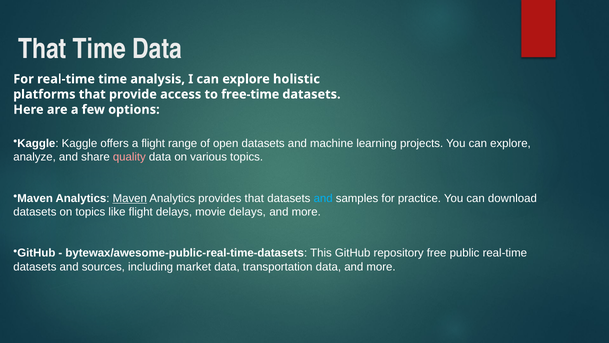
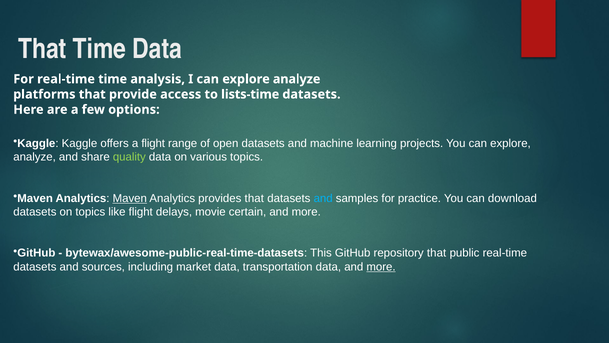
I can explore holistic: holistic -> analyze
free-time: free-time -> lists-time
quality colour: pink -> light green
movie delays: delays -> certain
repository free: free -> that
more at (381, 266) underline: none -> present
